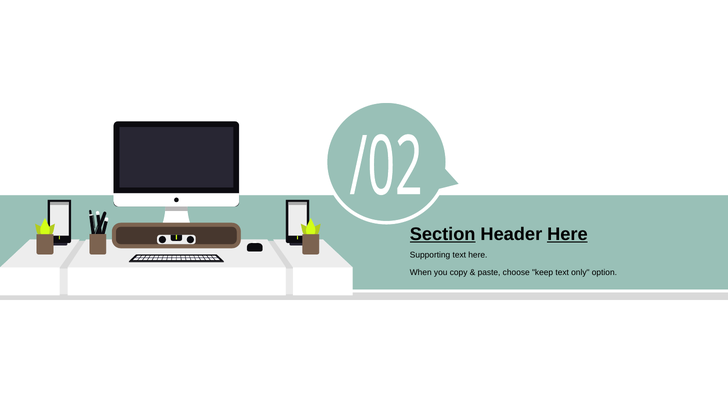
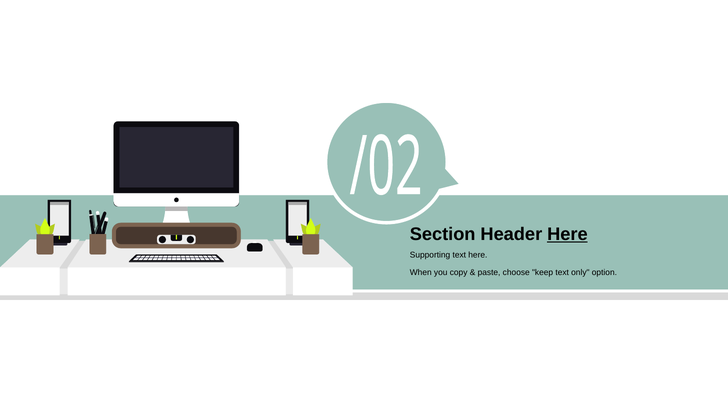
Section underline: present -> none
